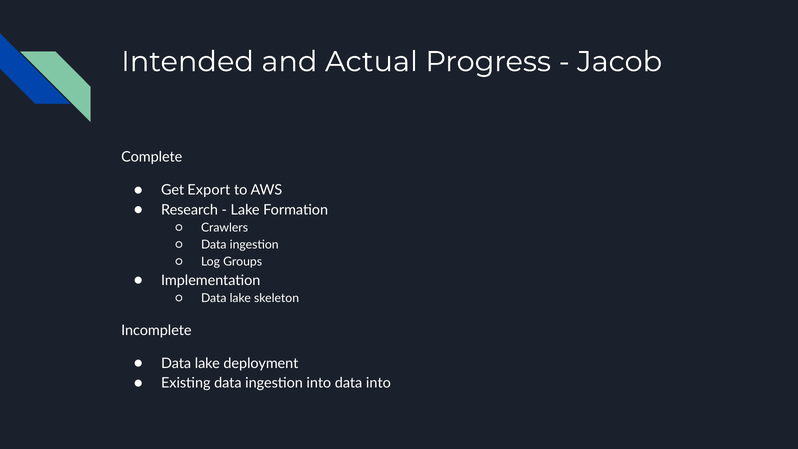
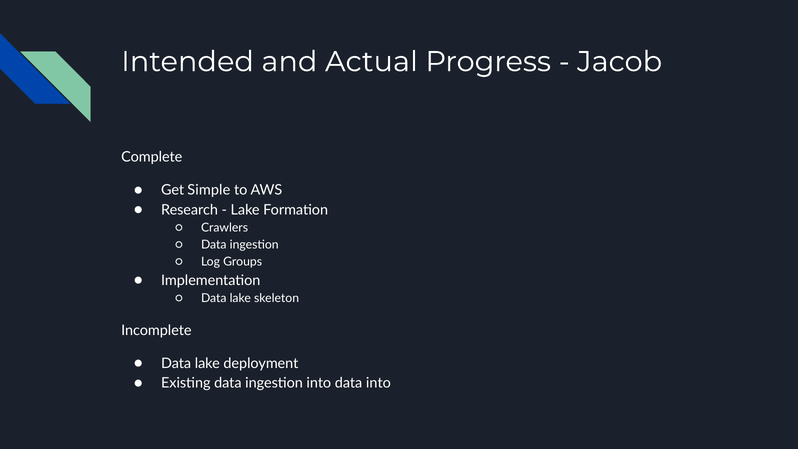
Export: Export -> Simple
